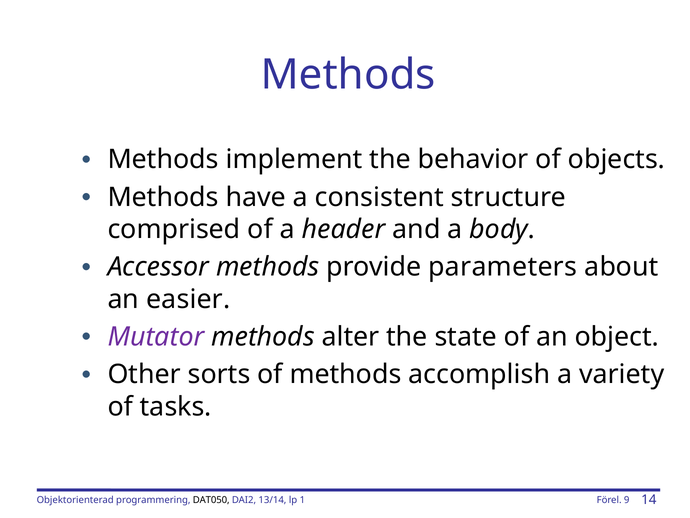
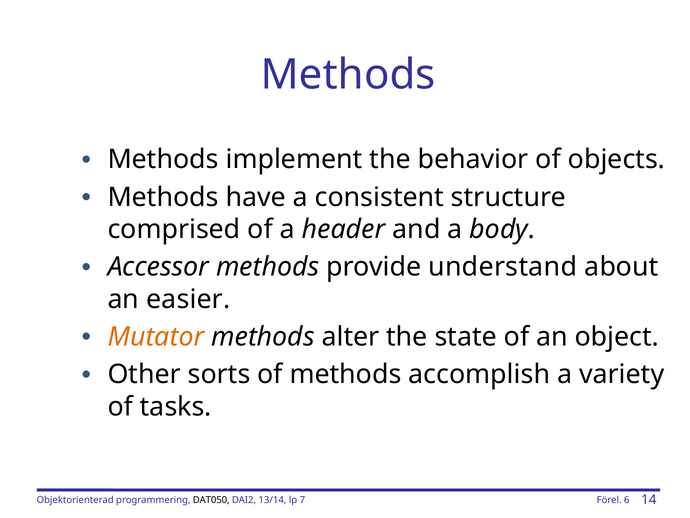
parameters: parameters -> understand
Mutator colour: purple -> orange
1: 1 -> 7
9: 9 -> 6
